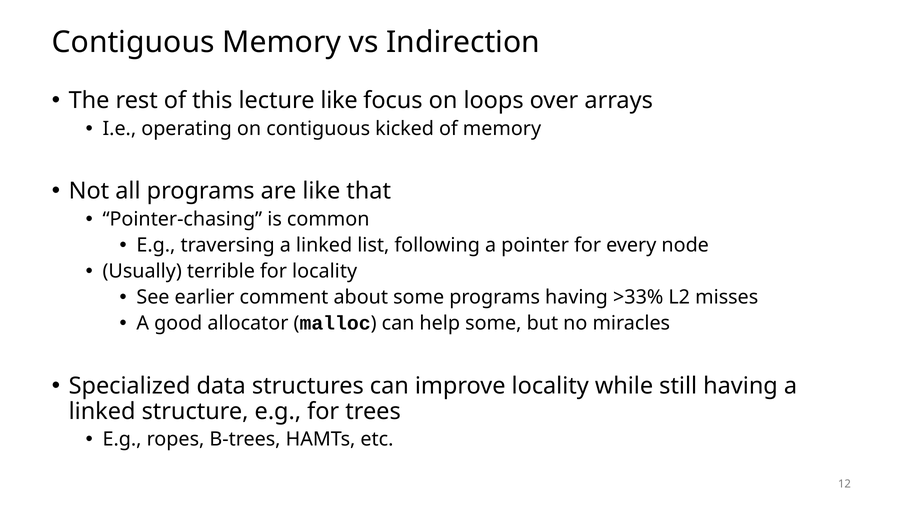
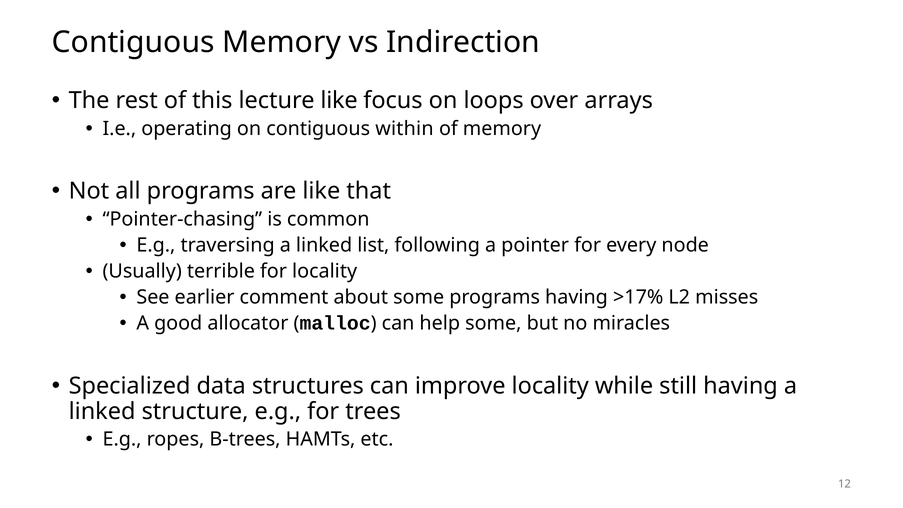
kicked: kicked -> within
>33%: >33% -> >17%
